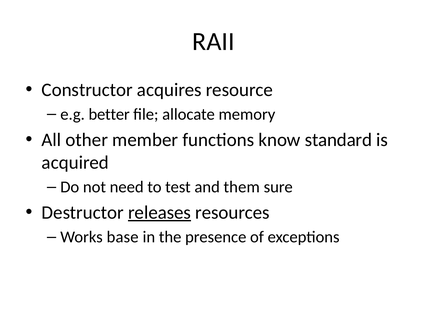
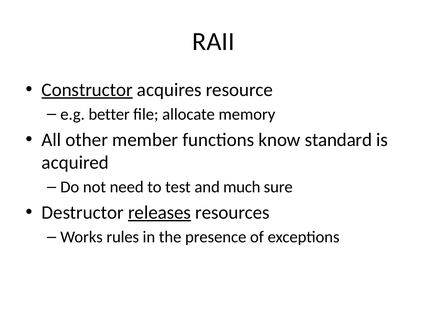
Constructor underline: none -> present
them: them -> much
base: base -> rules
